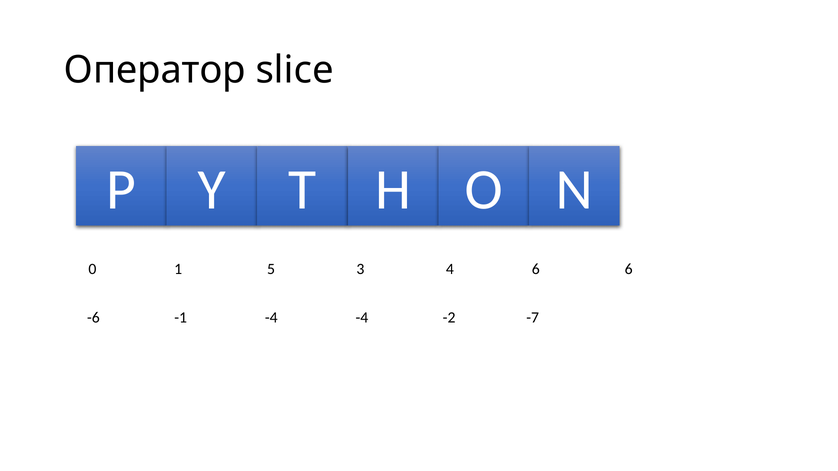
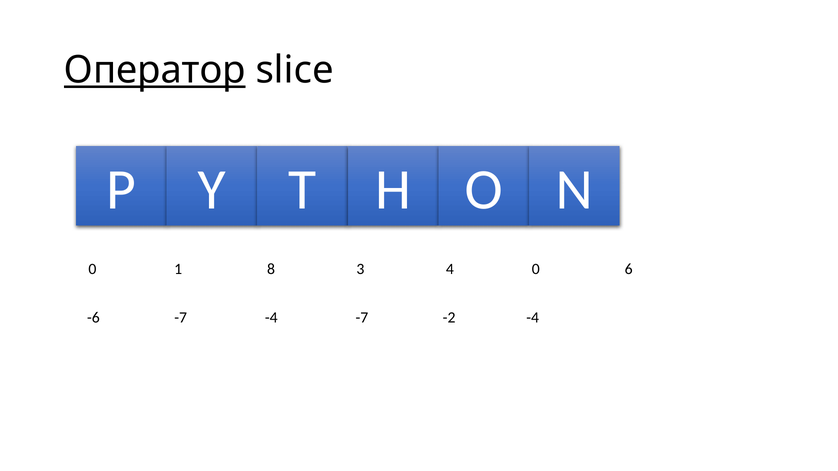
Оператор underline: none -> present
5: 5 -> 8
4 6: 6 -> 0
-6 -1: -1 -> -7
-4 -4: -4 -> -7
-2 -7: -7 -> -4
